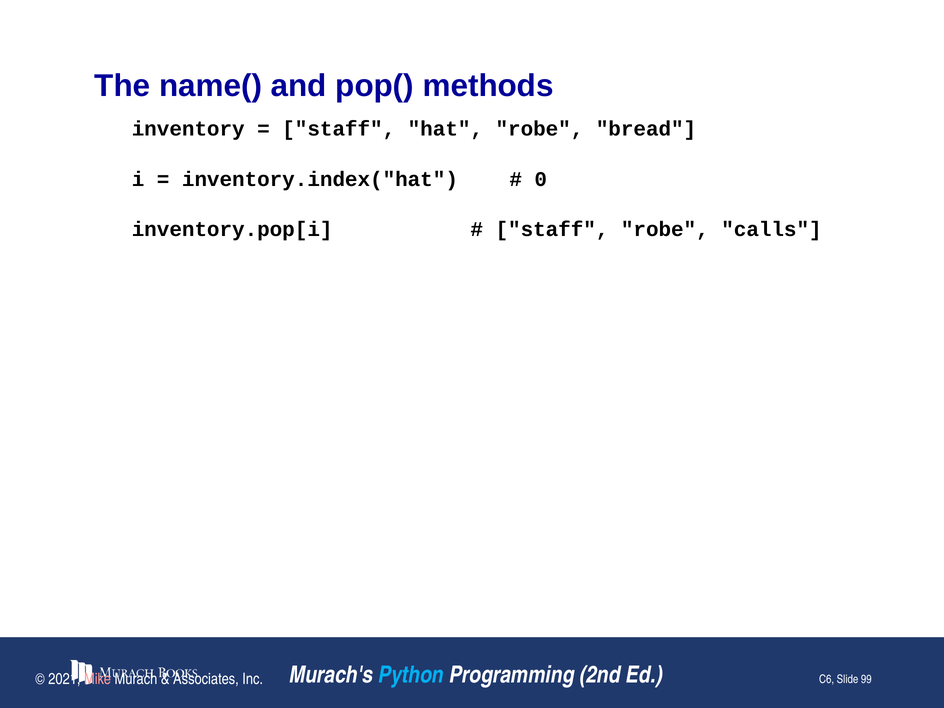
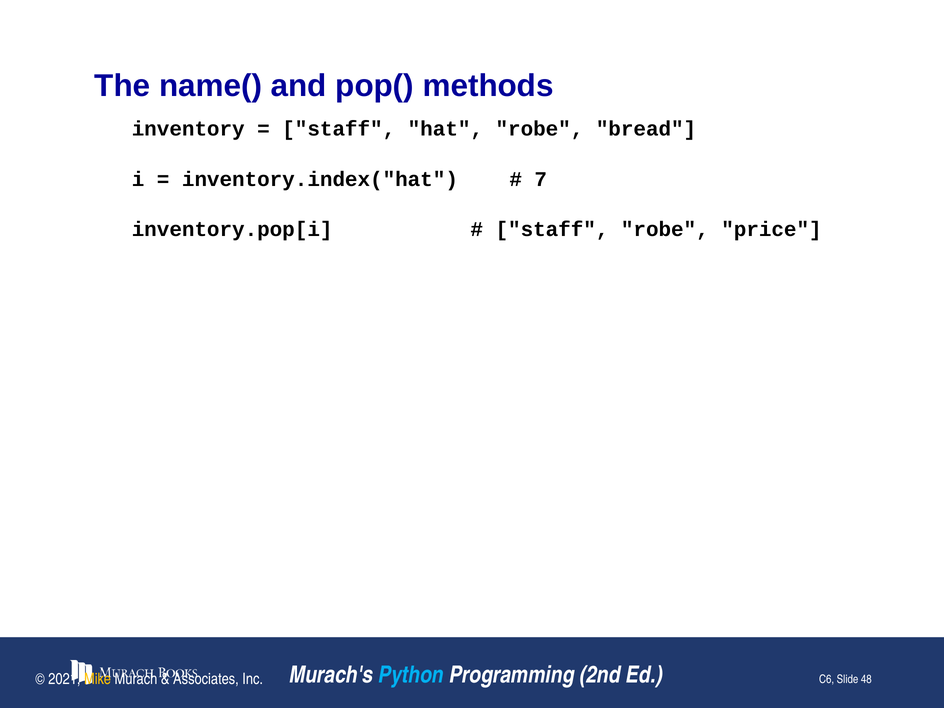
0: 0 -> 7
calls: calls -> price
Mike colour: pink -> yellow
99: 99 -> 48
